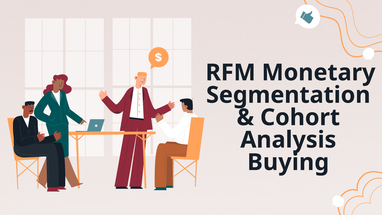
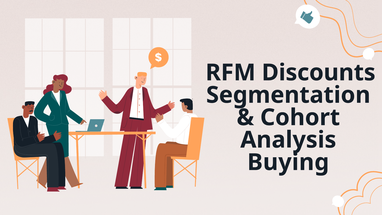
Monetary: Monetary -> Discounts
